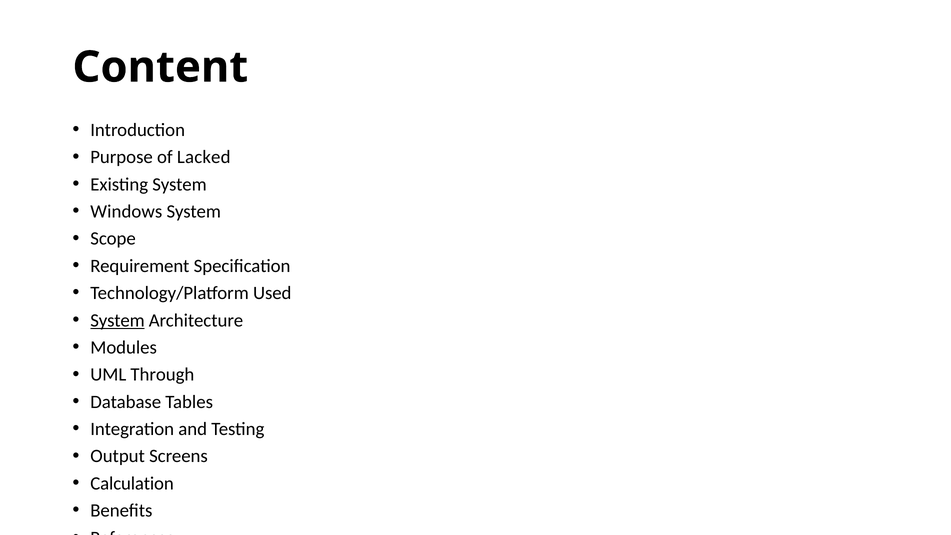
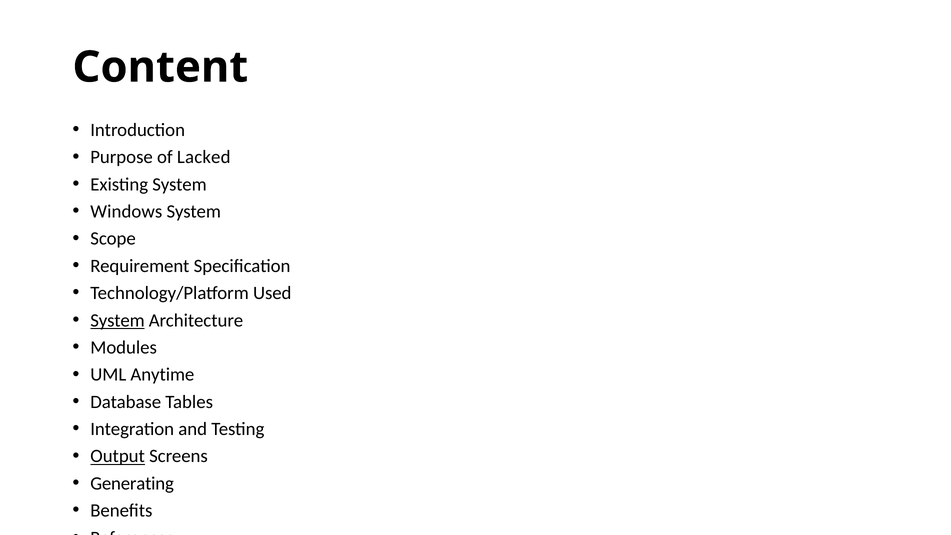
Through: Through -> Anytime
Output underline: none -> present
Calculation: Calculation -> Generating
